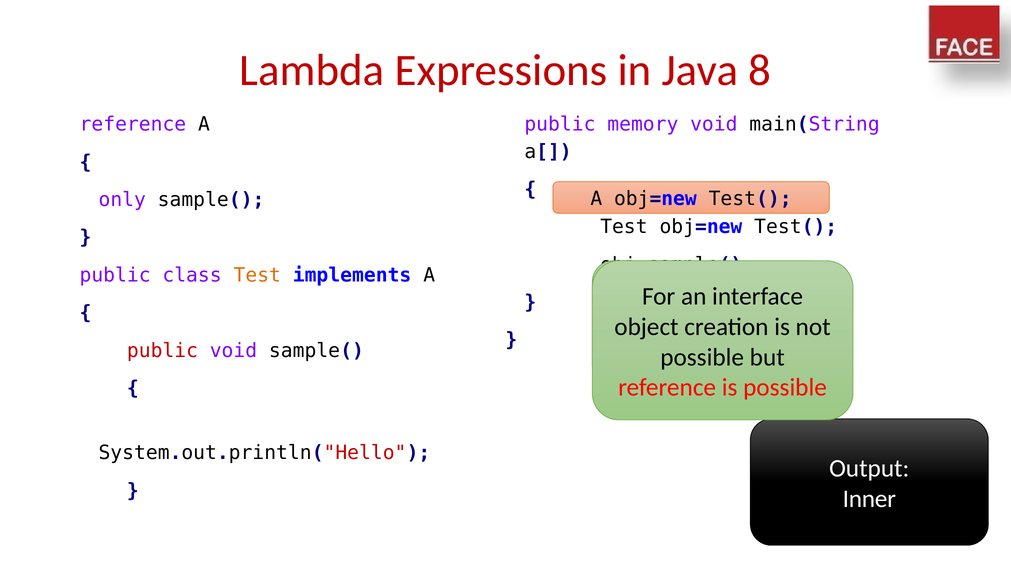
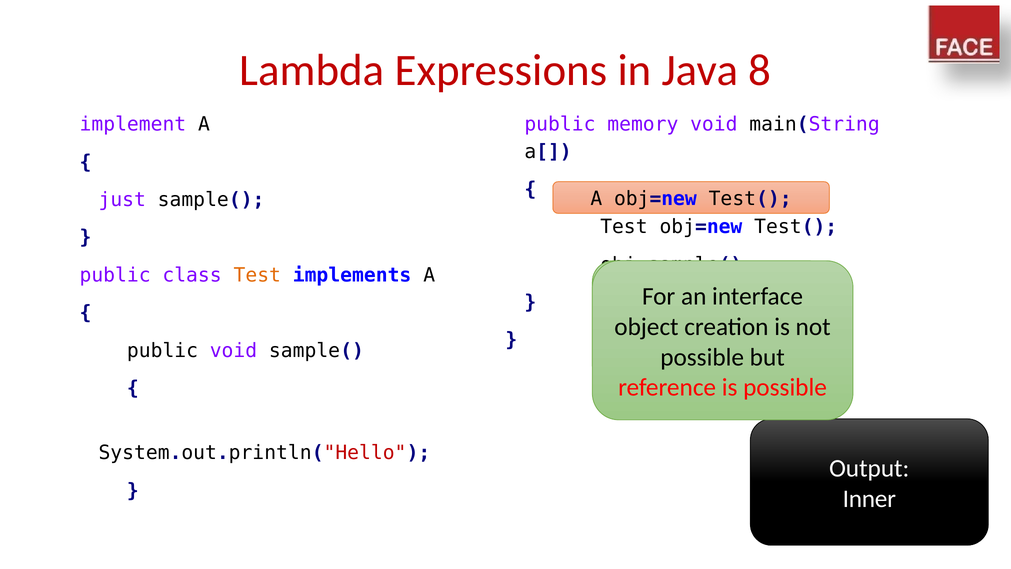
reference at (133, 124): reference -> implement
only at (122, 200): only -> just
public at (163, 350) colour: red -> black
